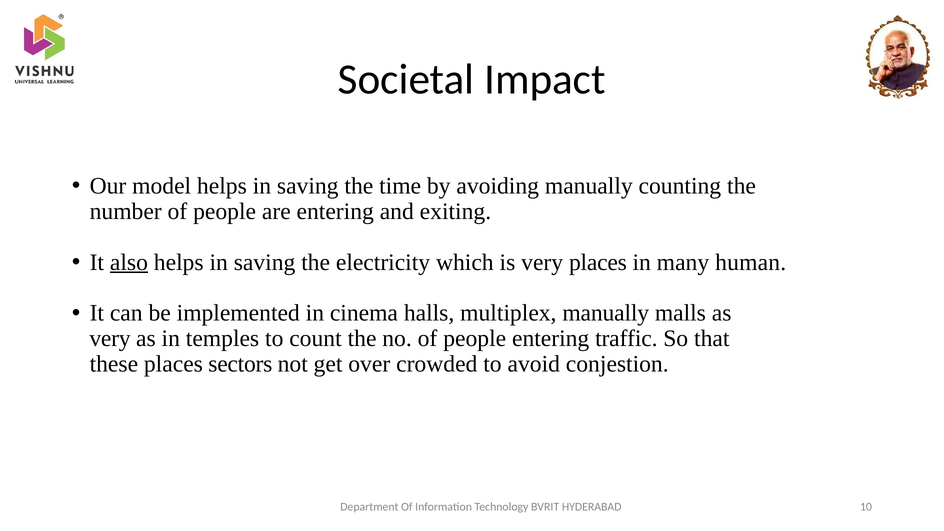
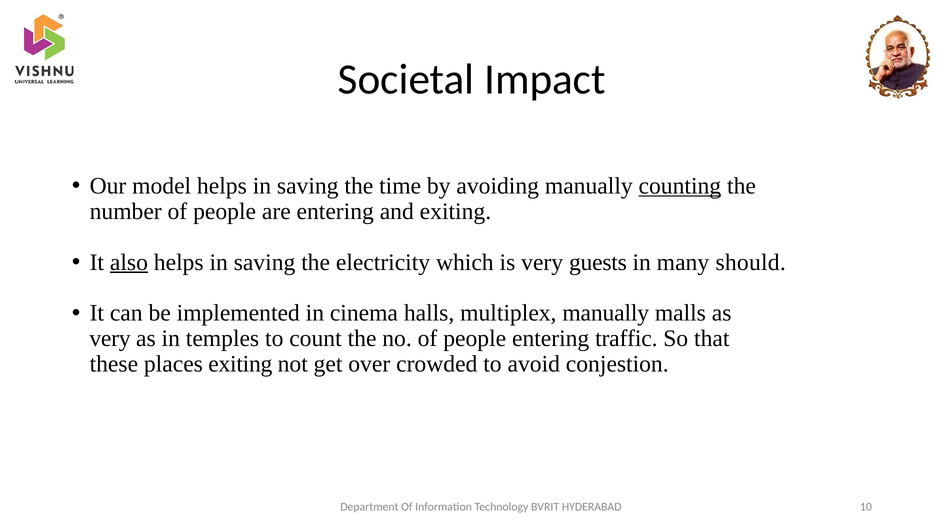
counting underline: none -> present
very places: places -> guests
human: human -> should
places sectors: sectors -> exiting
